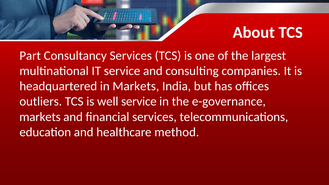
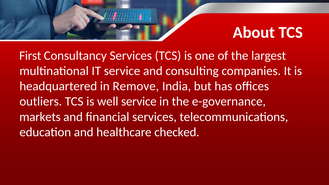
Part: Part -> First
in Markets: Markets -> Remove
method: method -> checked
